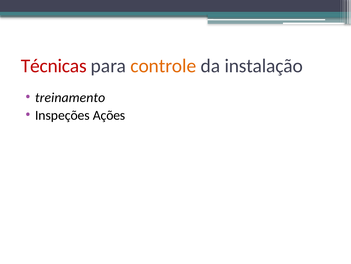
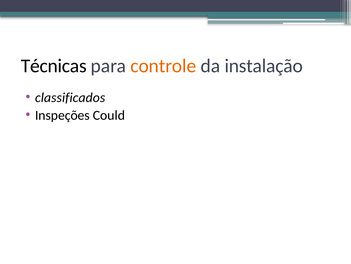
Técnicas colour: red -> black
treinamento: treinamento -> classificados
Ações: Ações -> Could
